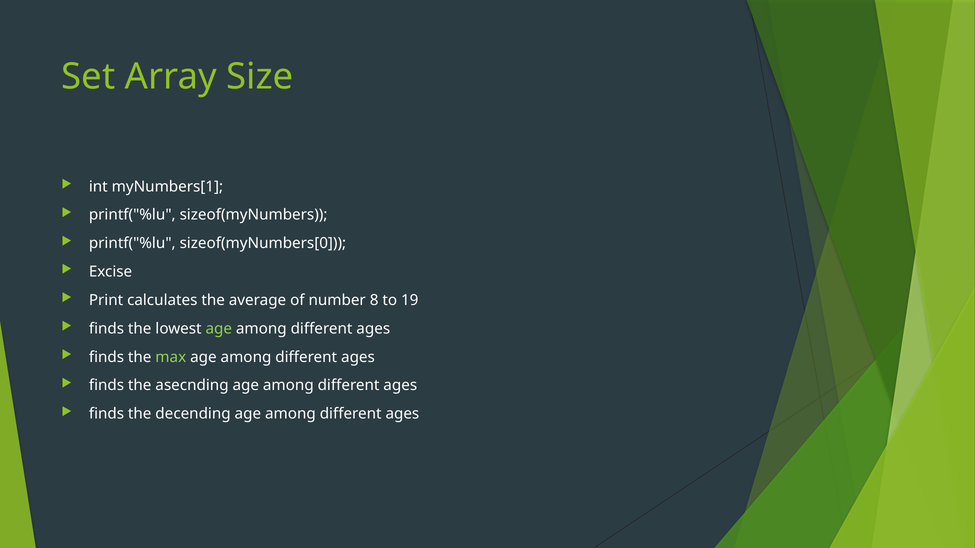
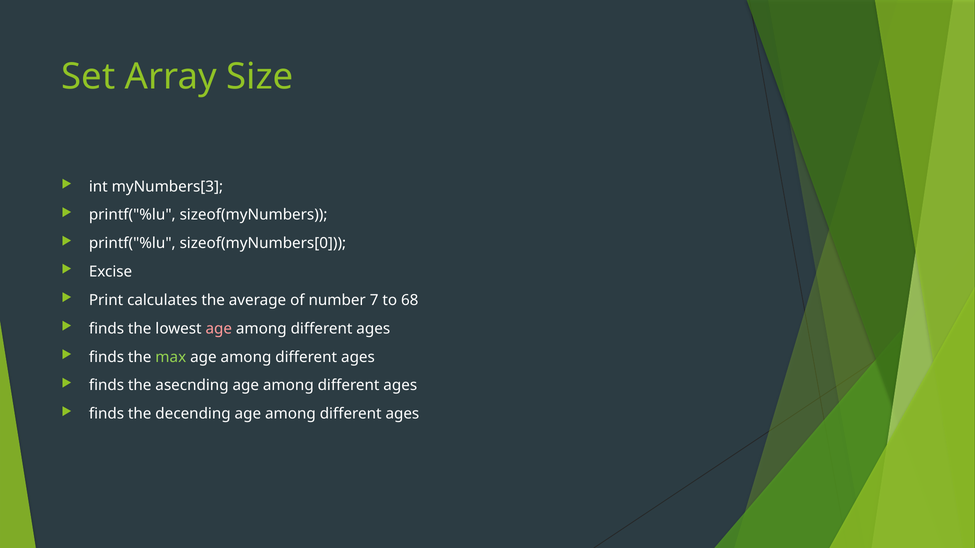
myNumbers[1: myNumbers[1 -> myNumbers[3
8: 8 -> 7
19: 19 -> 68
age at (219, 329) colour: light green -> pink
